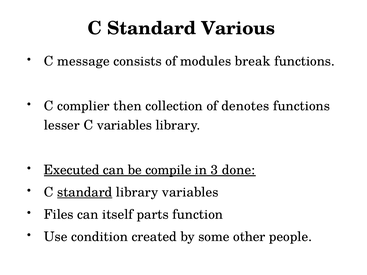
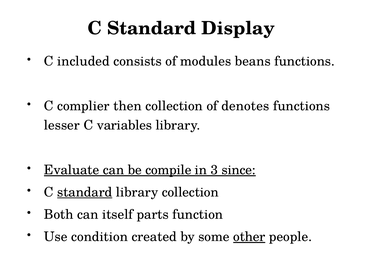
Various: Various -> Display
message: message -> included
break: break -> beans
Executed: Executed -> Evaluate
done: done -> since
library variables: variables -> collection
Files: Files -> Both
other underline: none -> present
